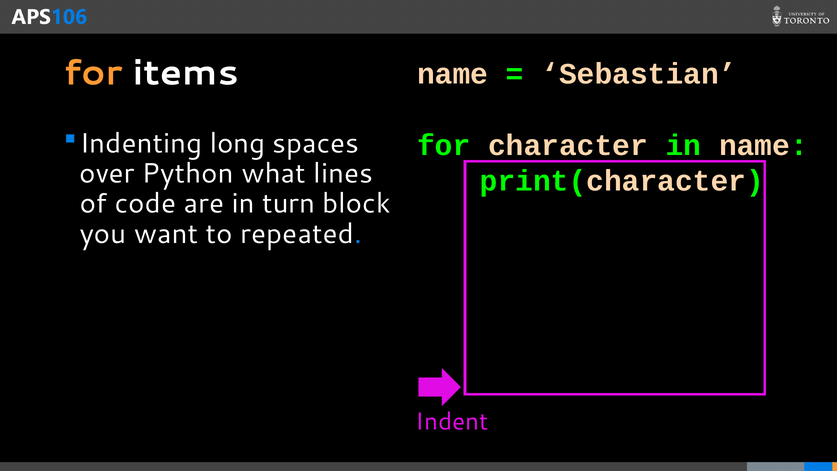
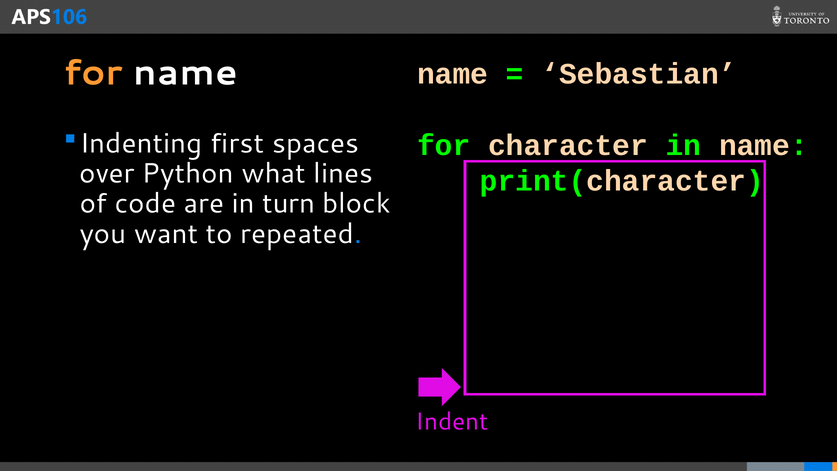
for items: items -> name
long: long -> first
